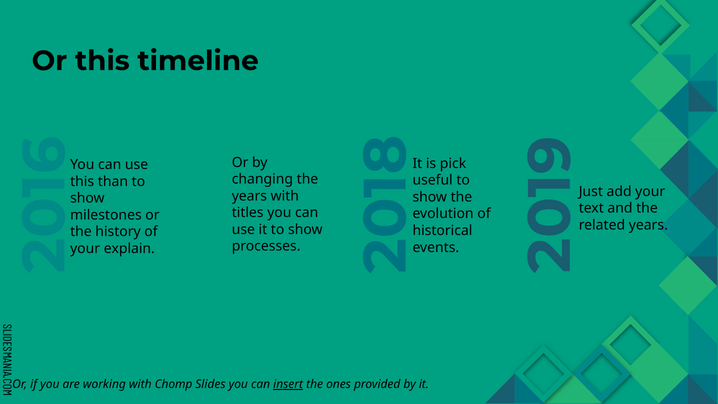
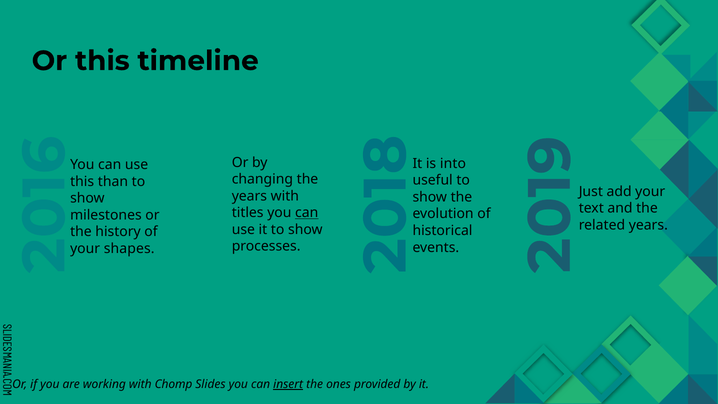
pick: pick -> into
can at (307, 213) underline: none -> present
explain: explain -> shapes
